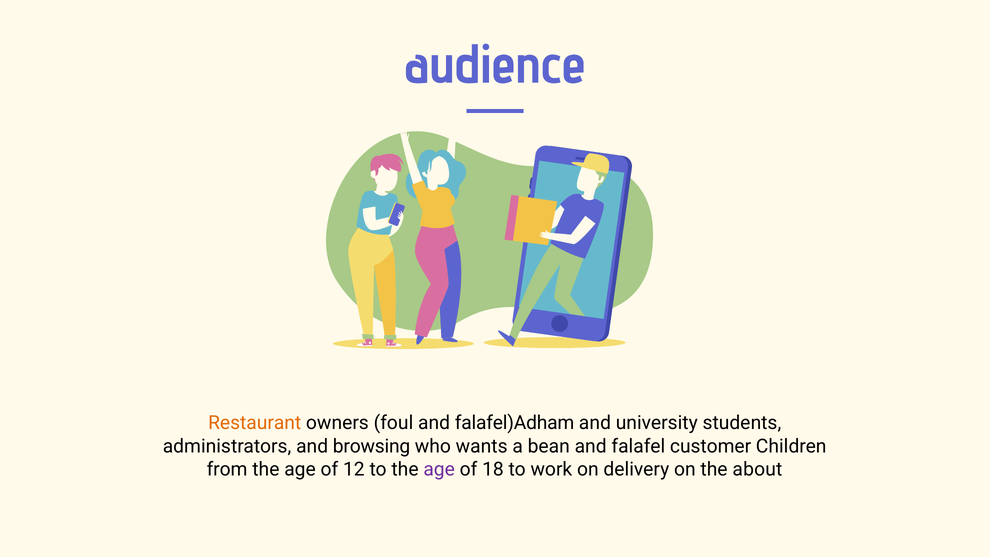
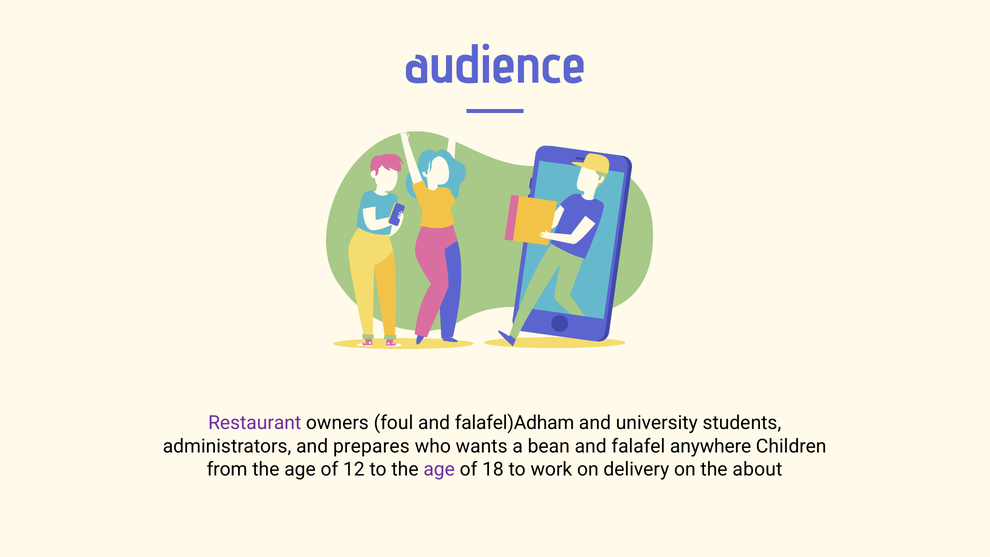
Restaurant colour: orange -> purple
browsing: browsing -> prepares
customer: customer -> anywhere
